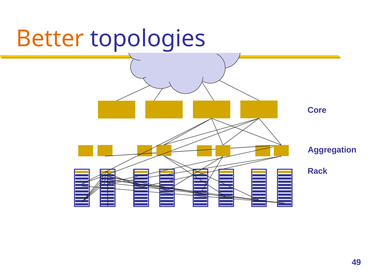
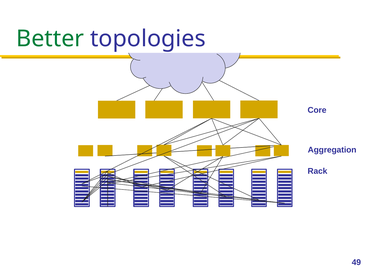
Better colour: orange -> green
